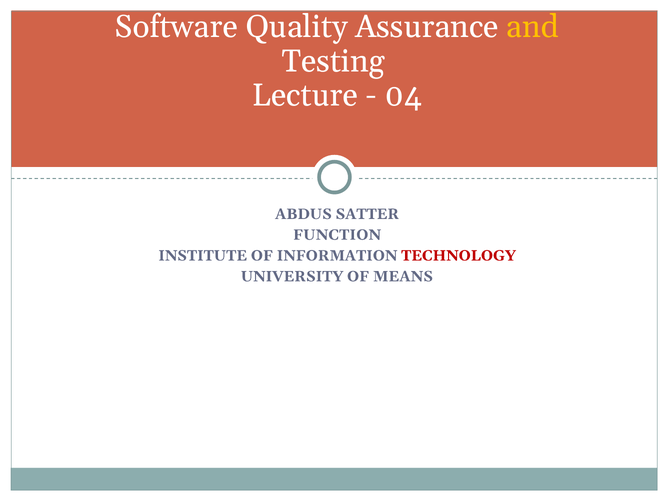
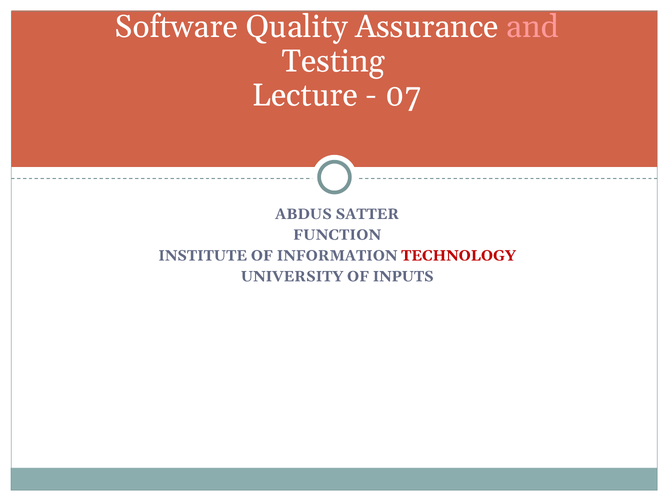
and colour: yellow -> pink
04: 04 -> 07
MEANS: MEANS -> INPUTS
